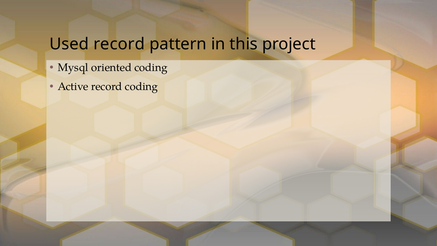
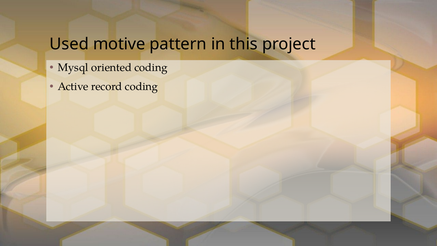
Used record: record -> motive
